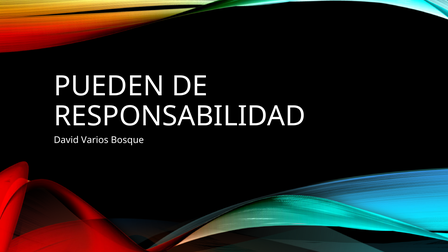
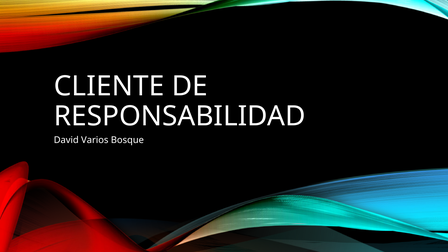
PUEDEN: PUEDEN -> CLIENTE
